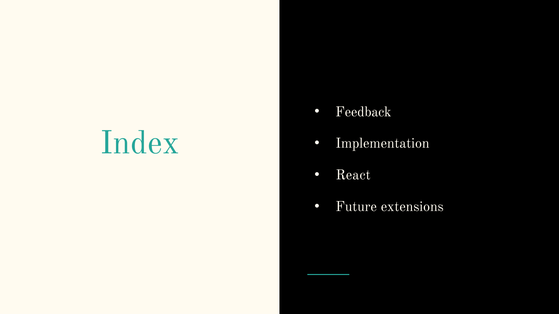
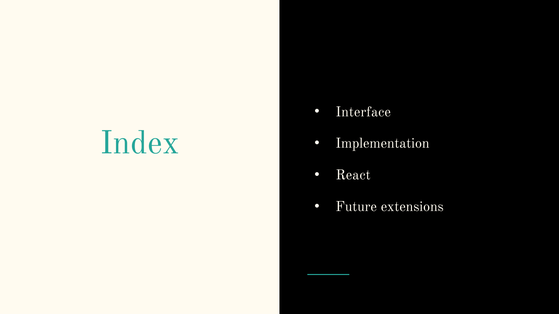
Feedback: Feedback -> Interface
